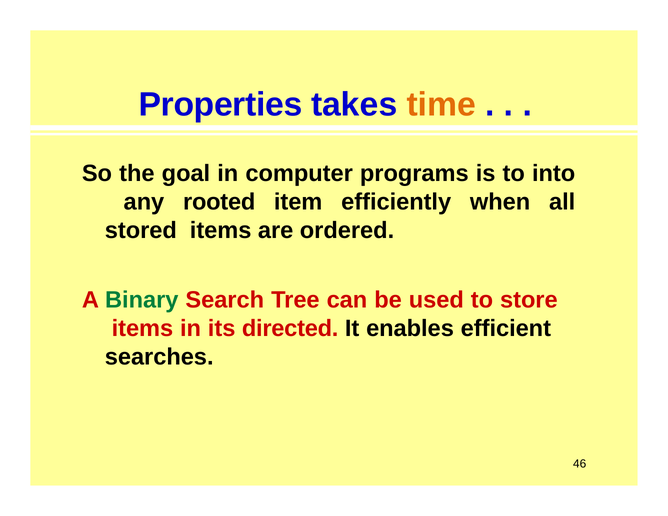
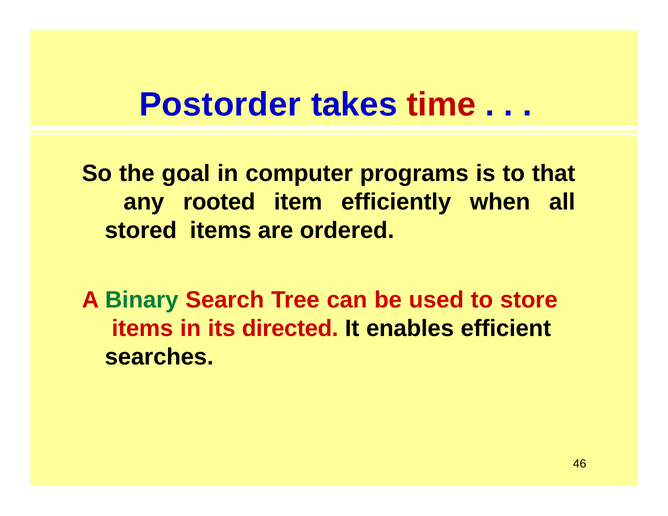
Properties: Properties -> Postorder
time colour: orange -> red
into: into -> that
